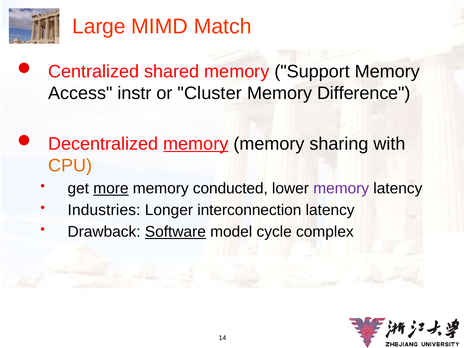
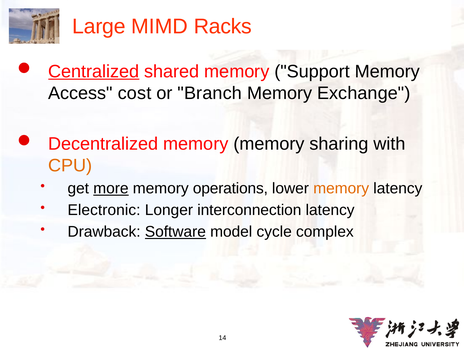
Match: Match -> Racks
Centralized underline: none -> present
instr: instr -> cost
Cluster: Cluster -> Branch
Difference: Difference -> Exchange
memory at (196, 144) underline: present -> none
conducted: conducted -> operations
memory at (341, 188) colour: purple -> orange
Industries: Industries -> Electronic
